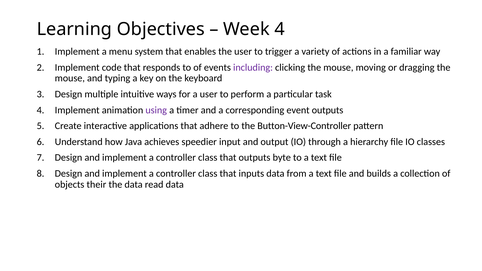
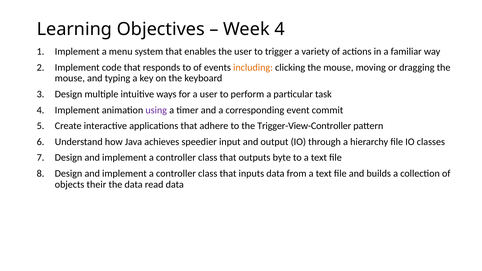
including colour: purple -> orange
event outputs: outputs -> commit
Button-View-Controller: Button-View-Controller -> Trigger-View-Controller
